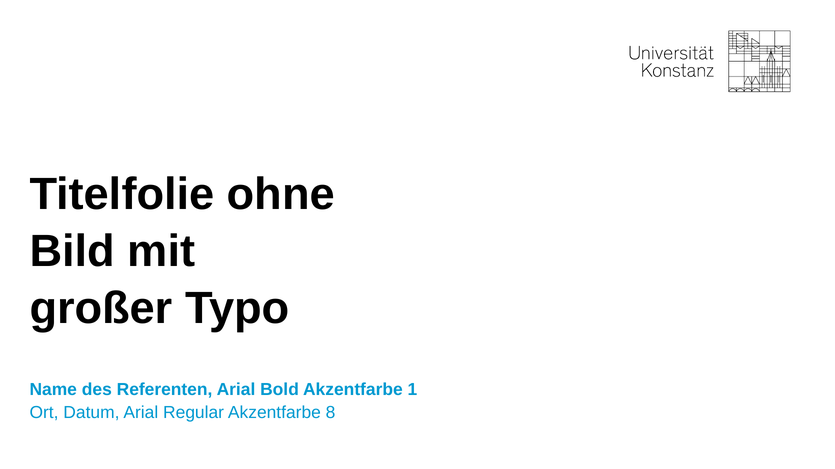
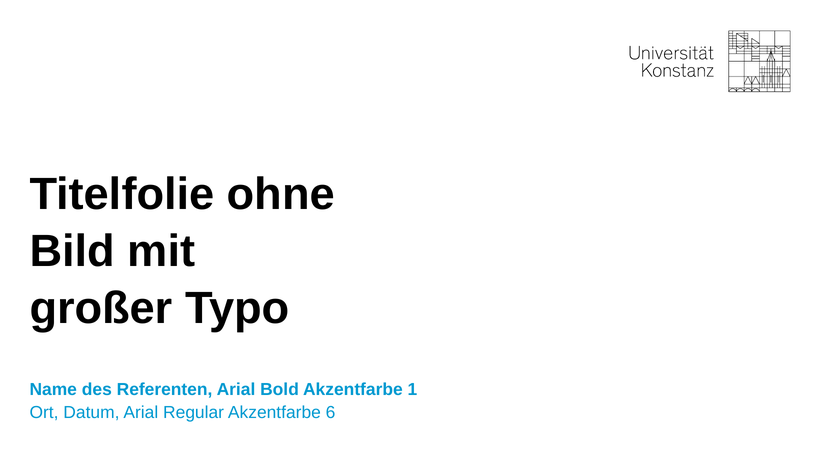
8: 8 -> 6
